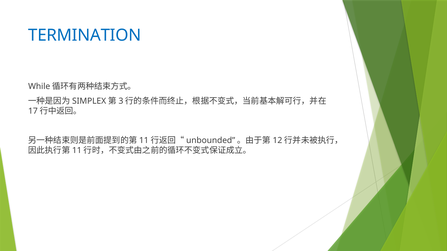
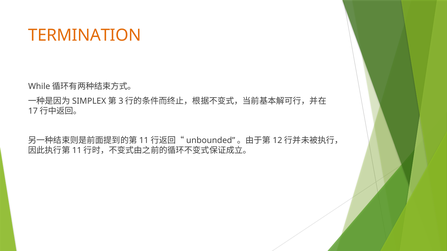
TERMINATION colour: blue -> orange
